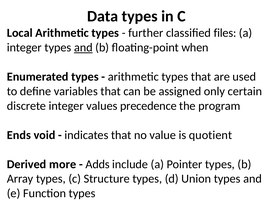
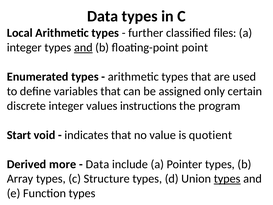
when: when -> point
precedence: precedence -> instructions
Ends: Ends -> Start
Adds at (98, 164): Adds -> Data
types at (227, 179) underline: none -> present
